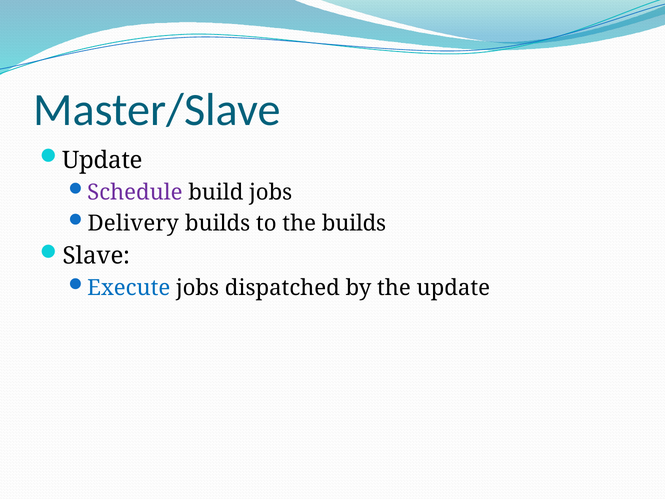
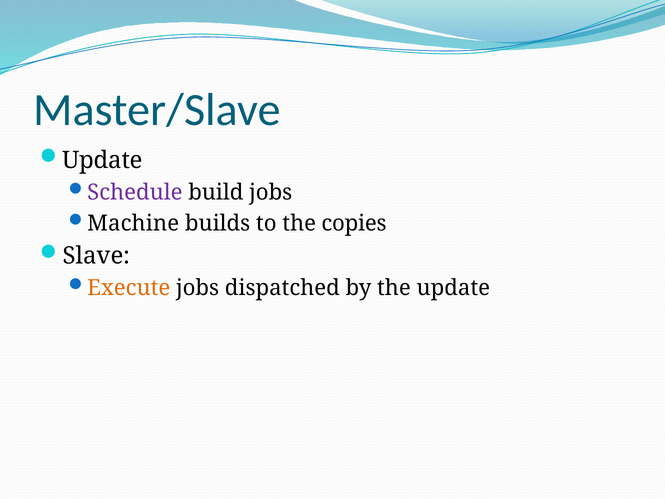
Delivery: Delivery -> Machine
the builds: builds -> copies
Execute colour: blue -> orange
